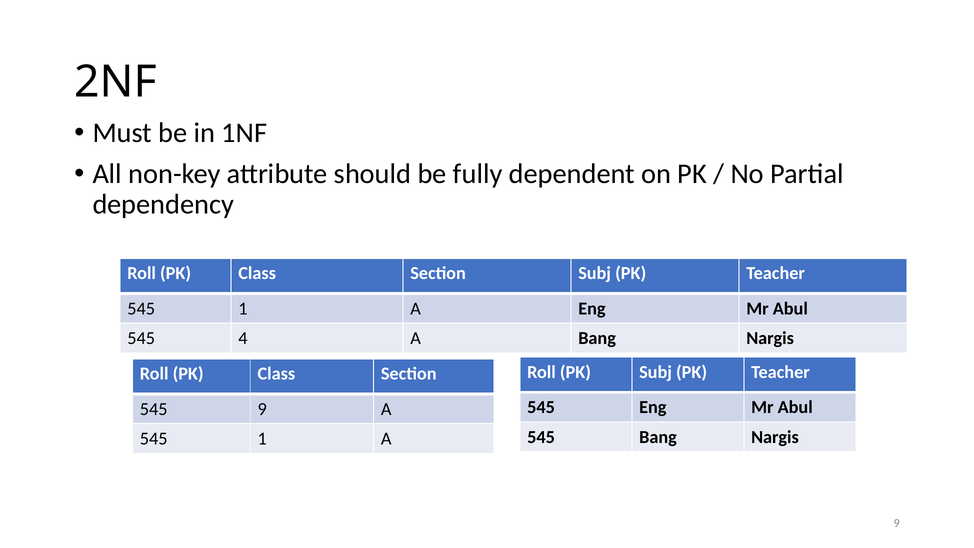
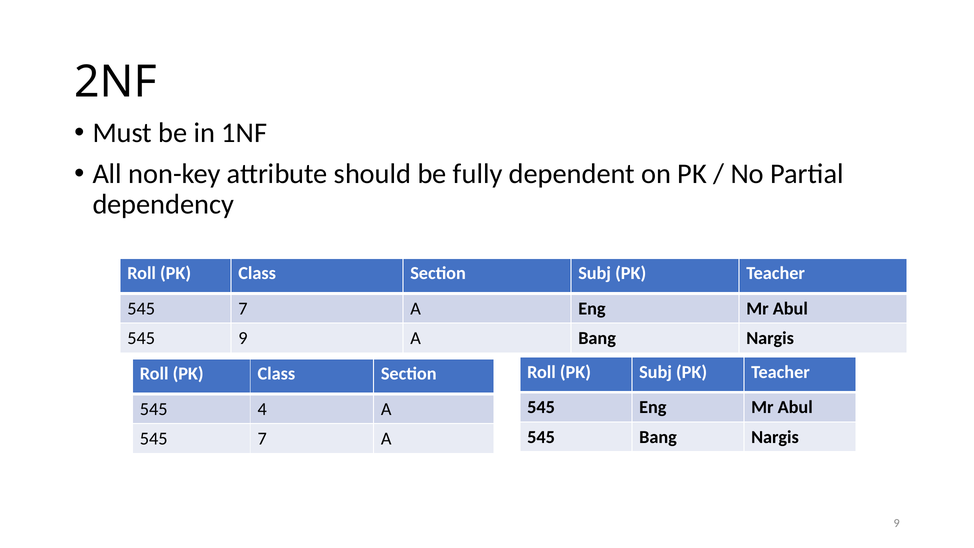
1 at (243, 308): 1 -> 7
545 4: 4 -> 9
545 9: 9 -> 4
1 at (262, 439): 1 -> 7
